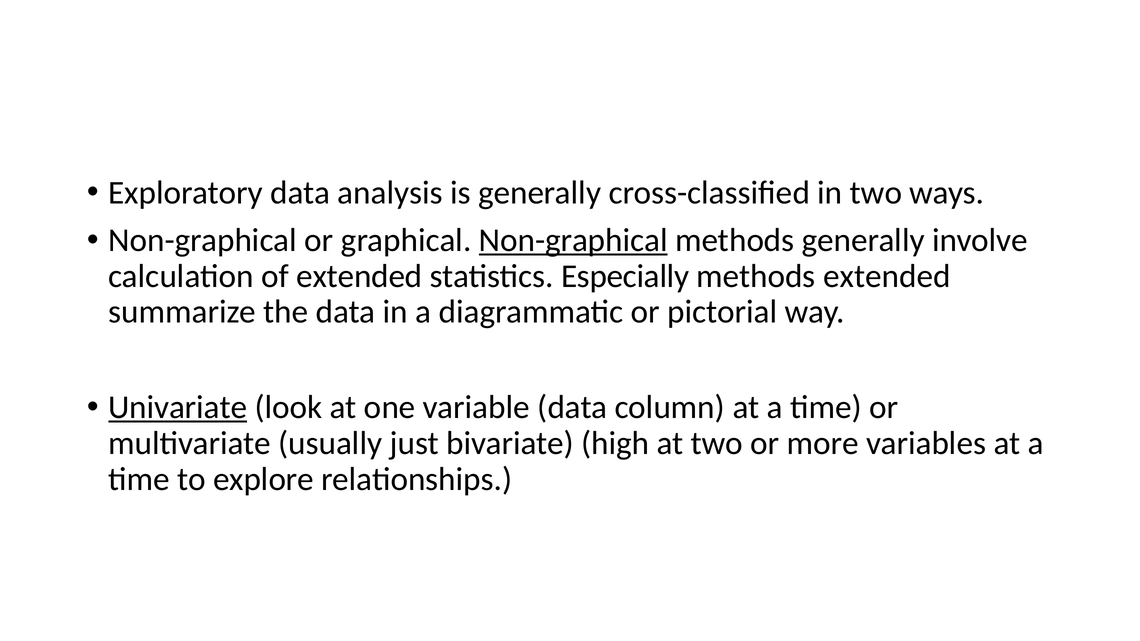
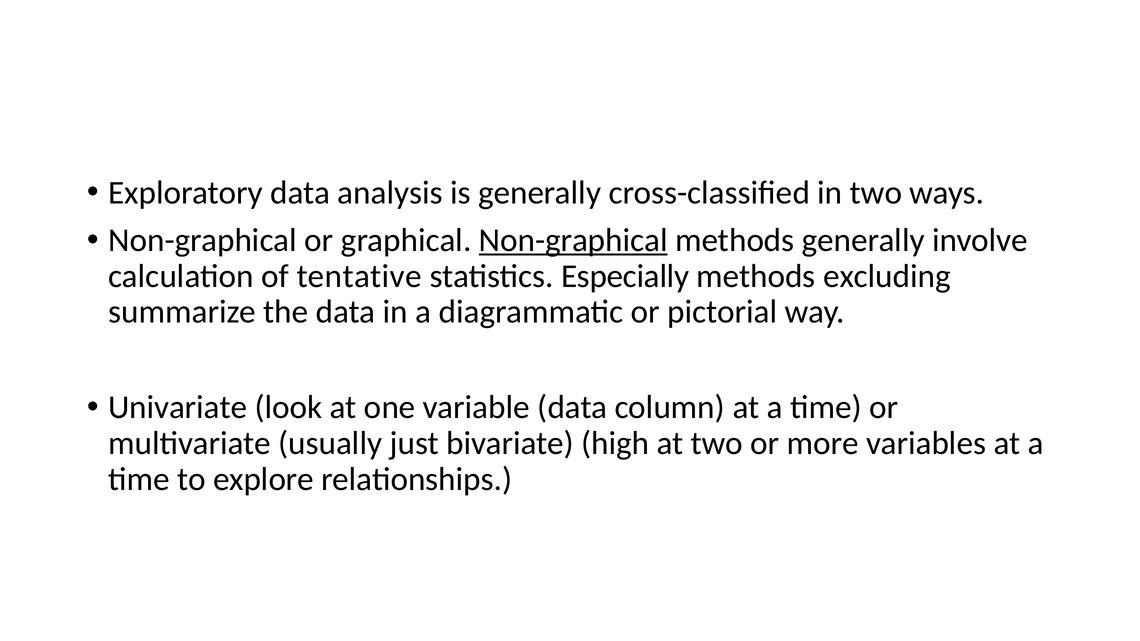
of extended: extended -> tentative
methods extended: extended -> excluding
Univariate underline: present -> none
